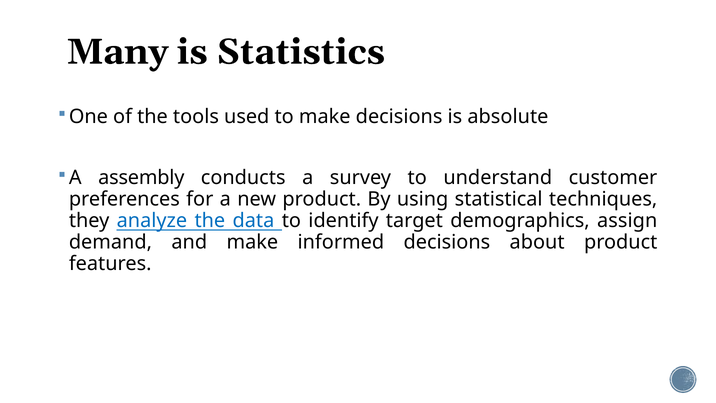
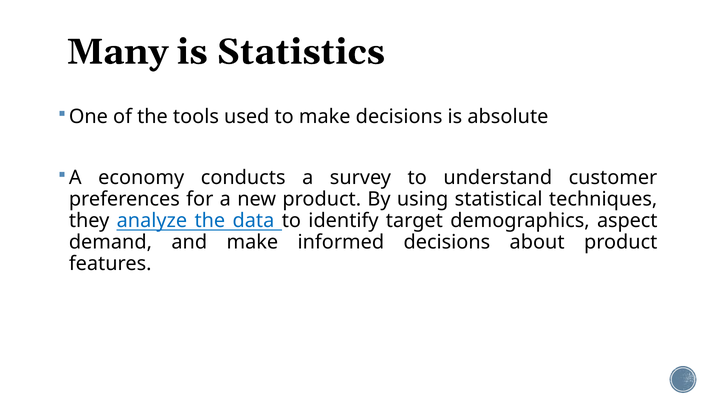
assembly: assembly -> economy
assign: assign -> aspect
